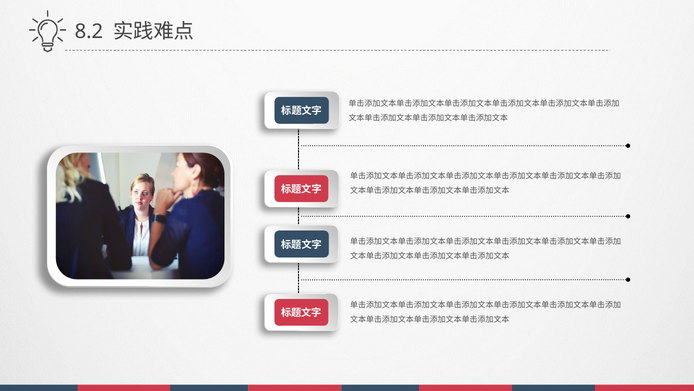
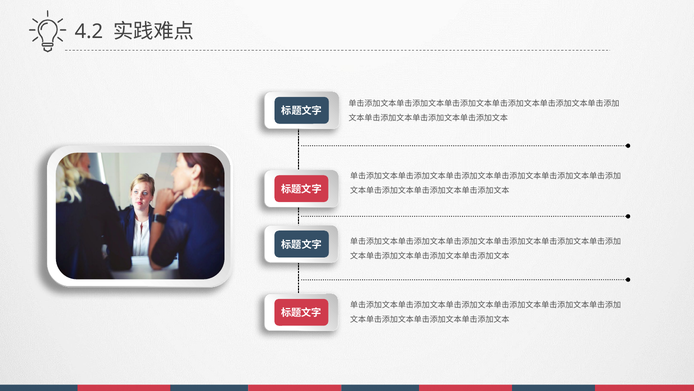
8.2: 8.2 -> 4.2
